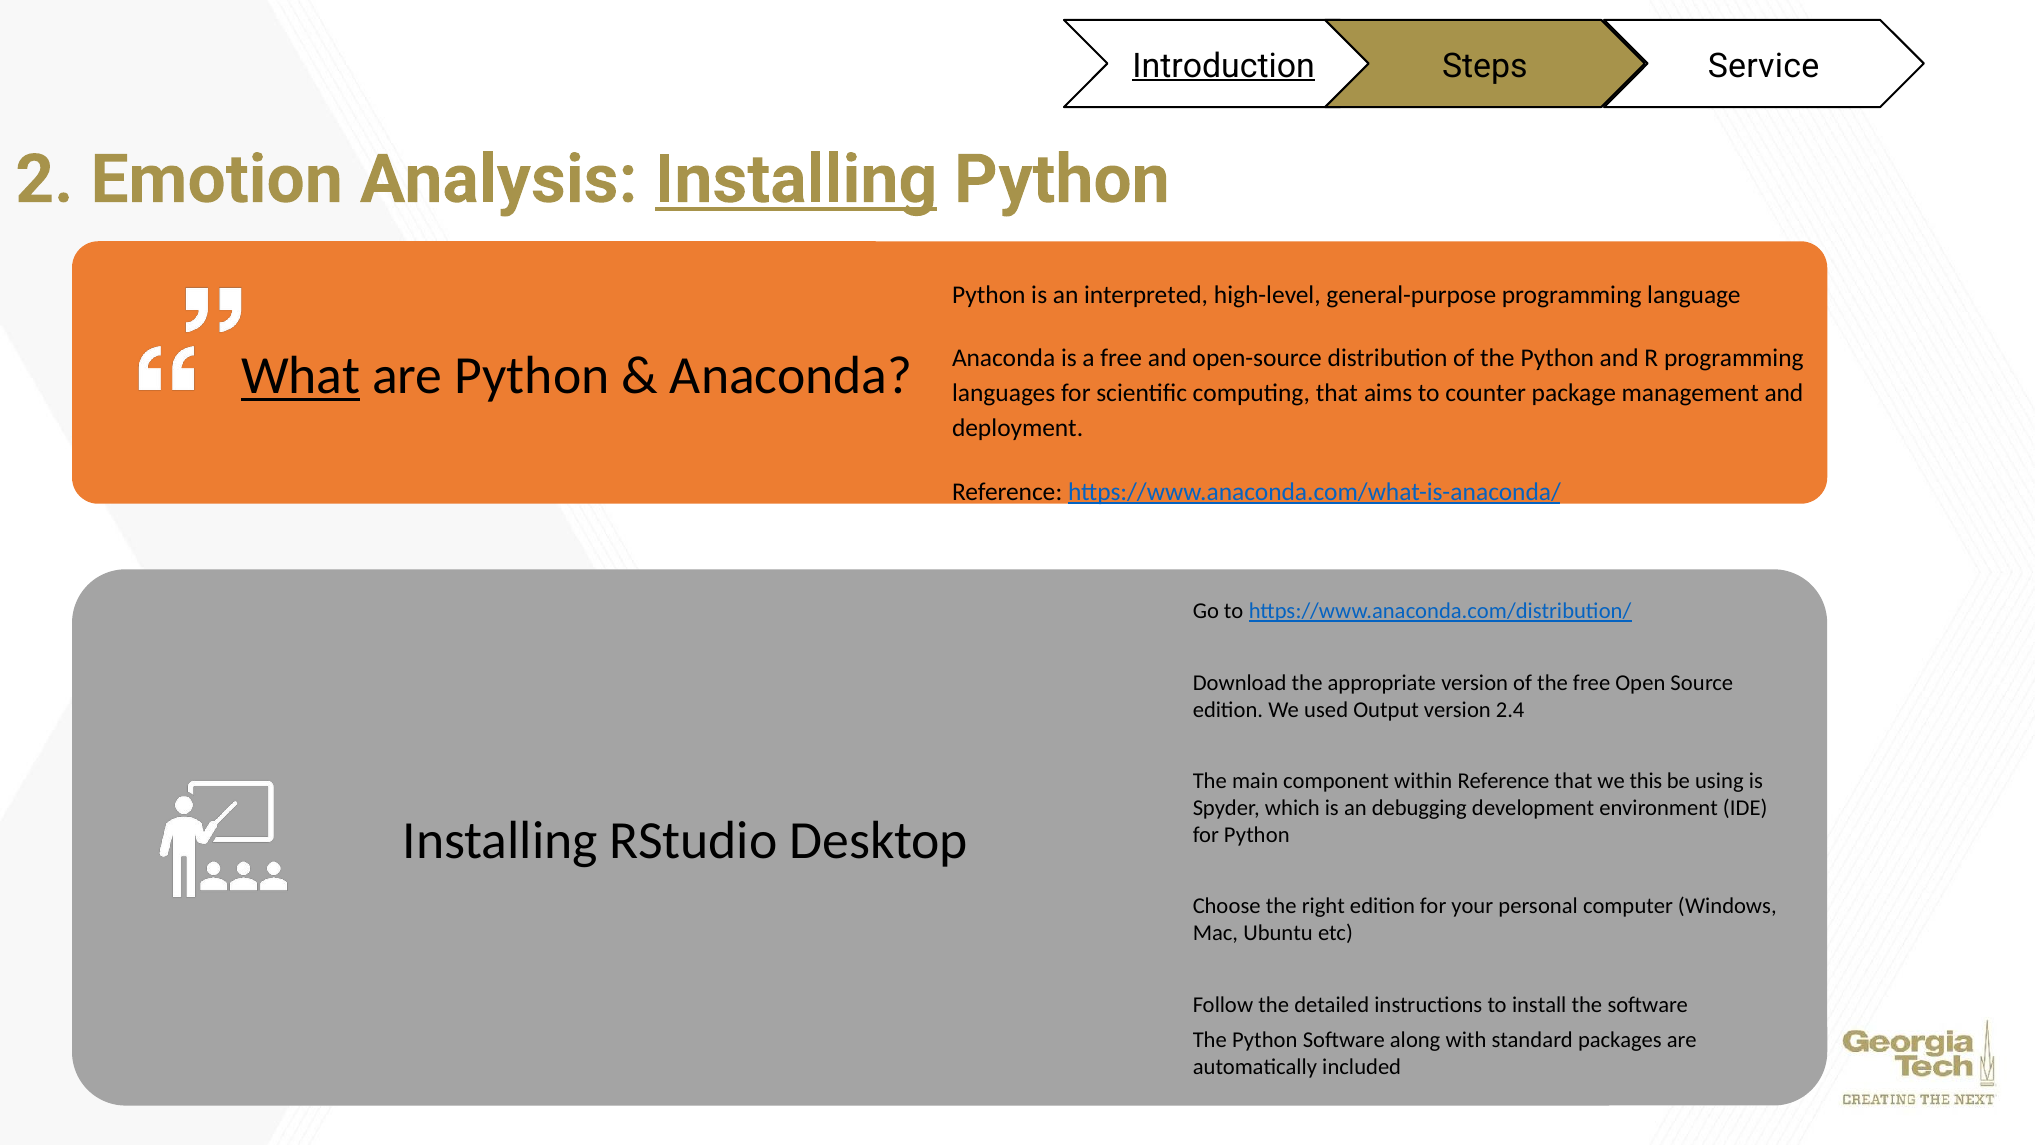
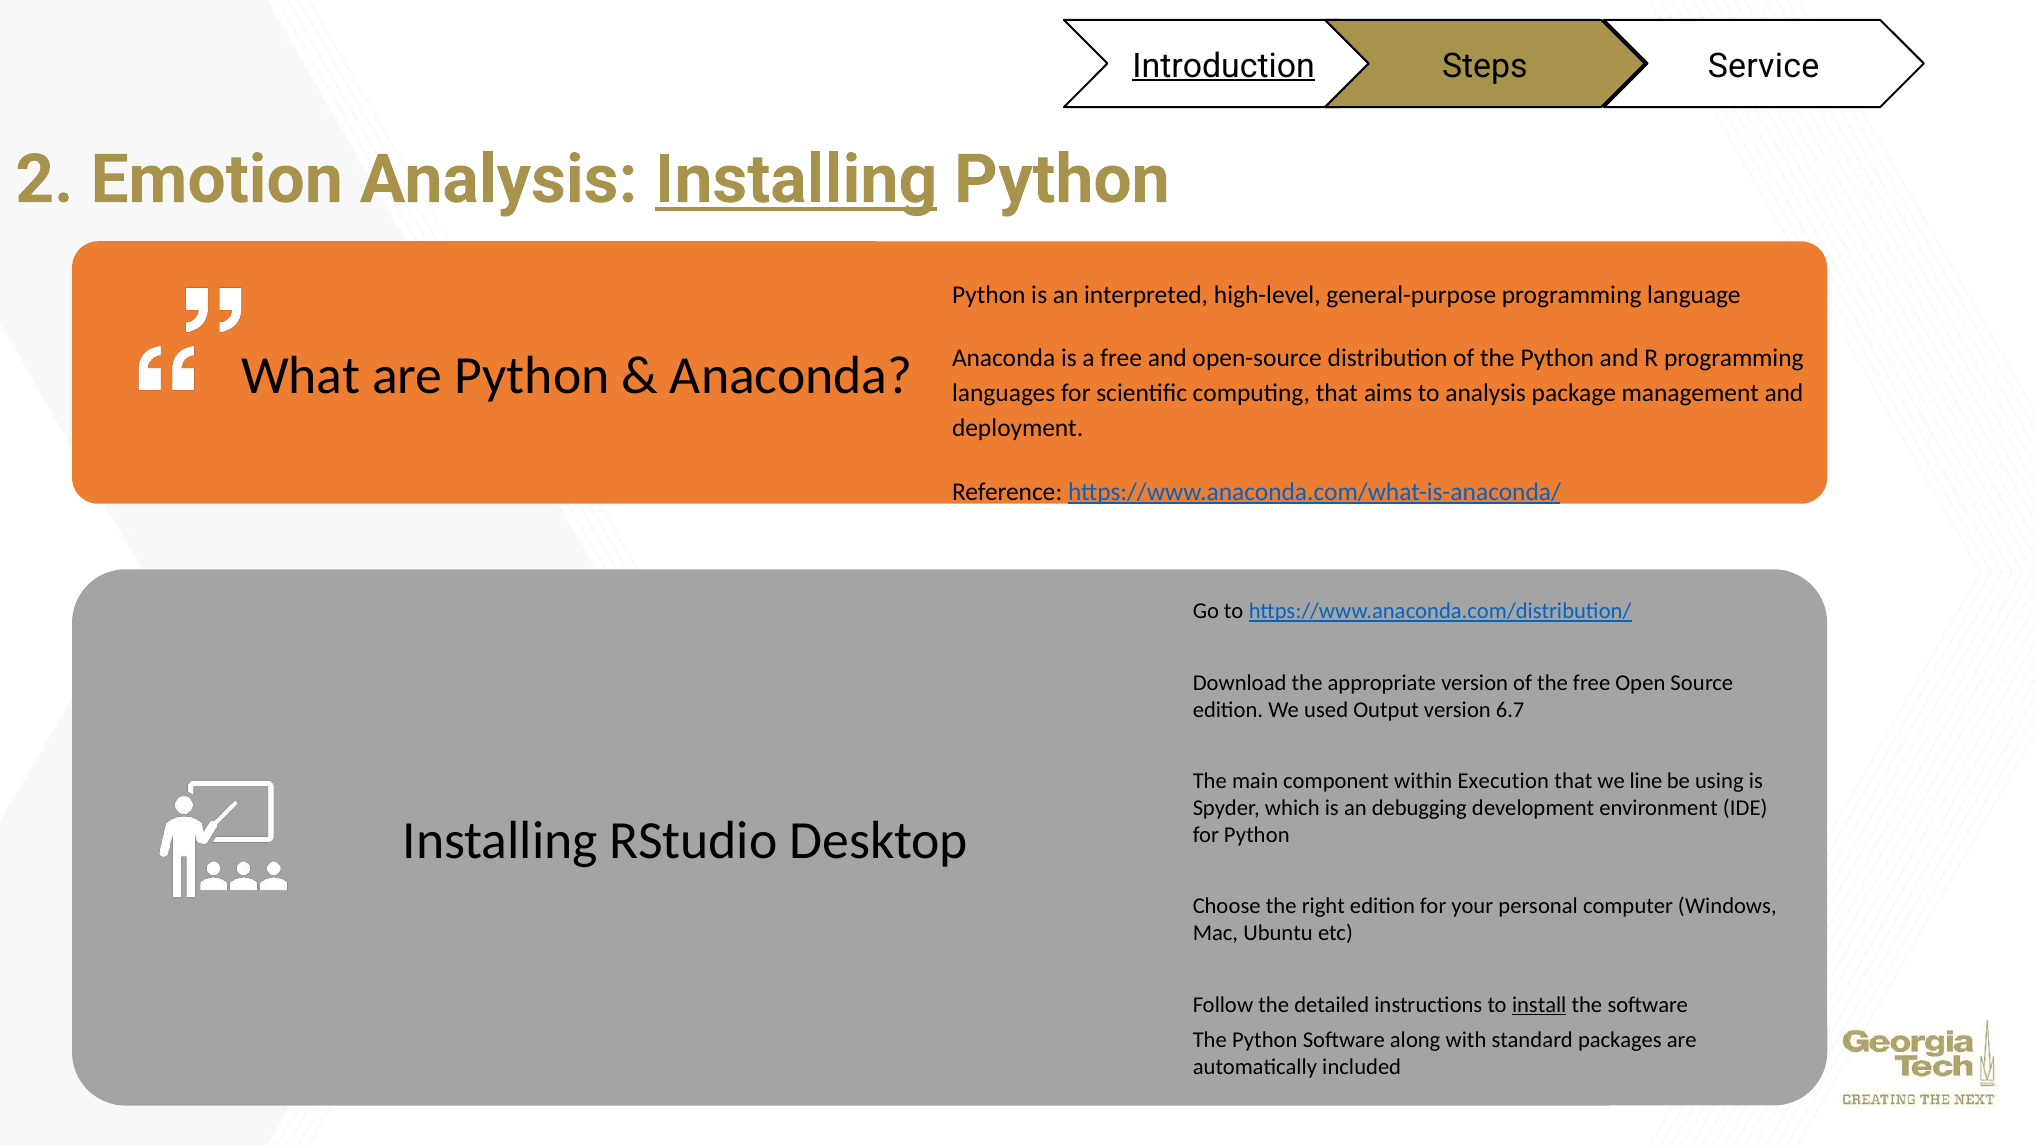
What underline: present -> none
to counter: counter -> analysis
2.4: 2.4 -> 6.7
within Reference: Reference -> Execution
this: this -> line
install underline: none -> present
